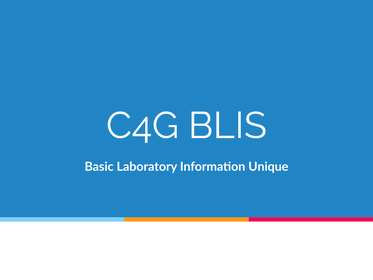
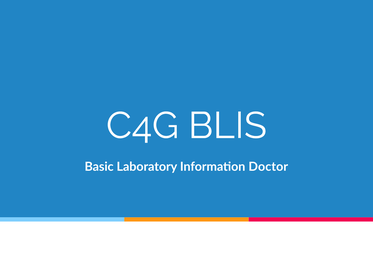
Unique: Unique -> Doctor
